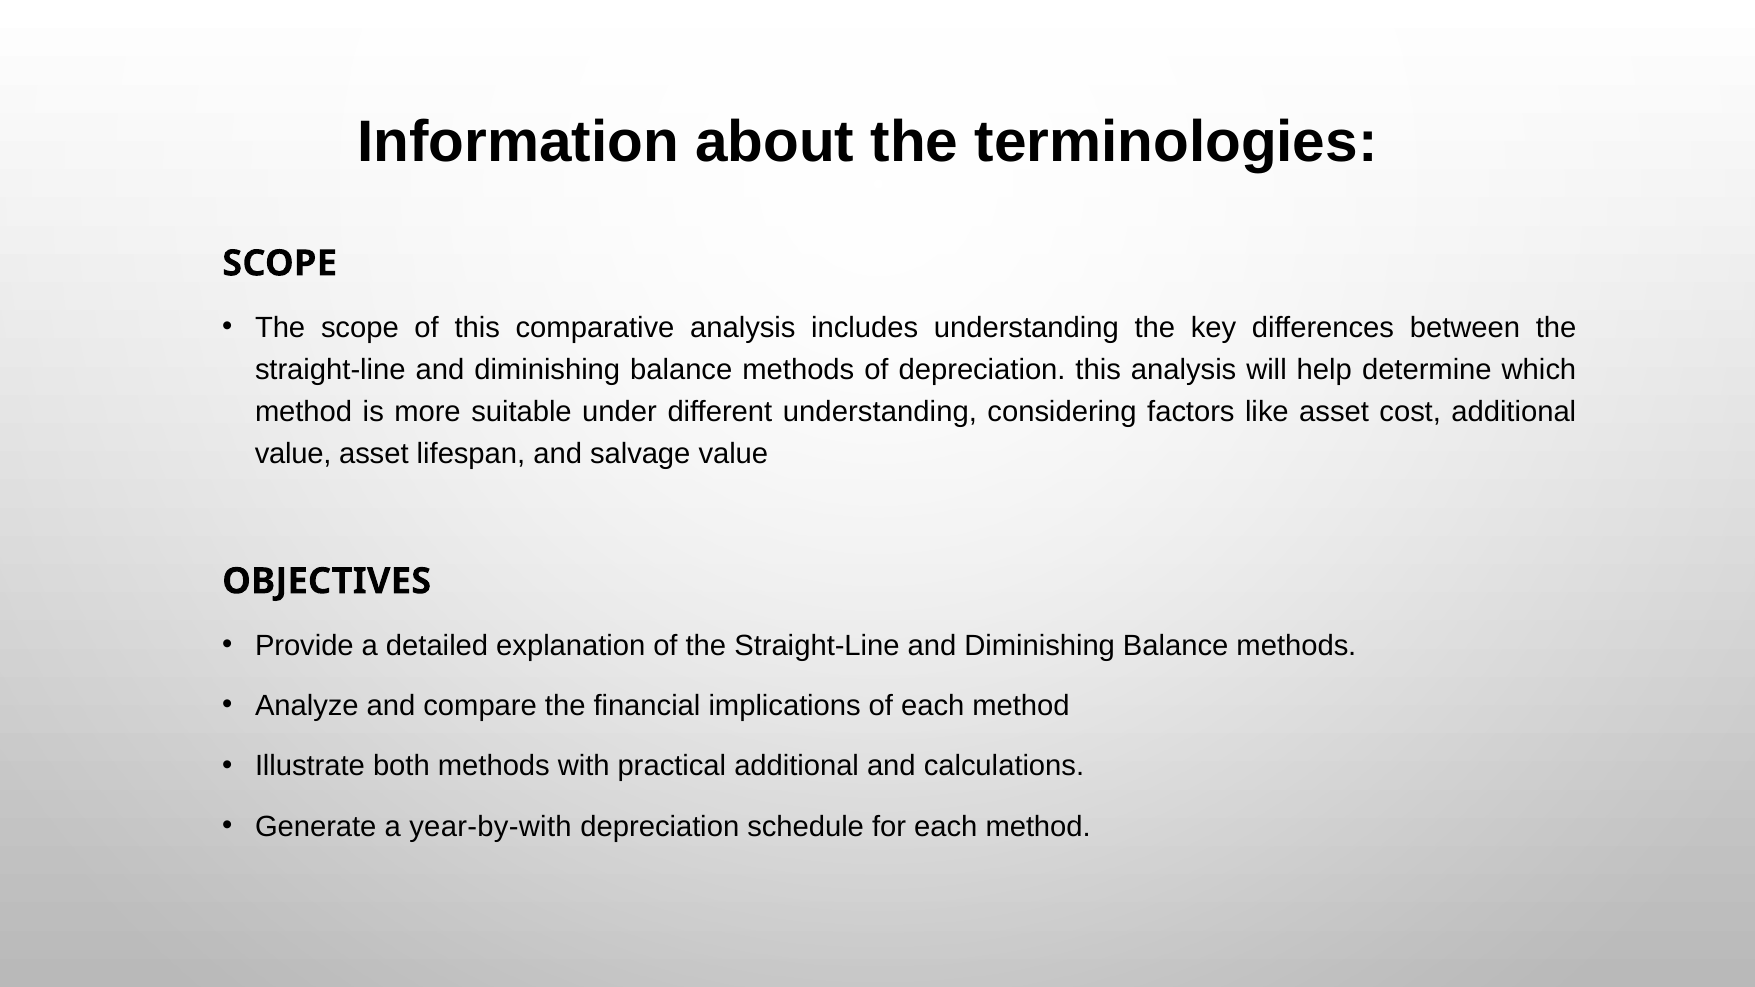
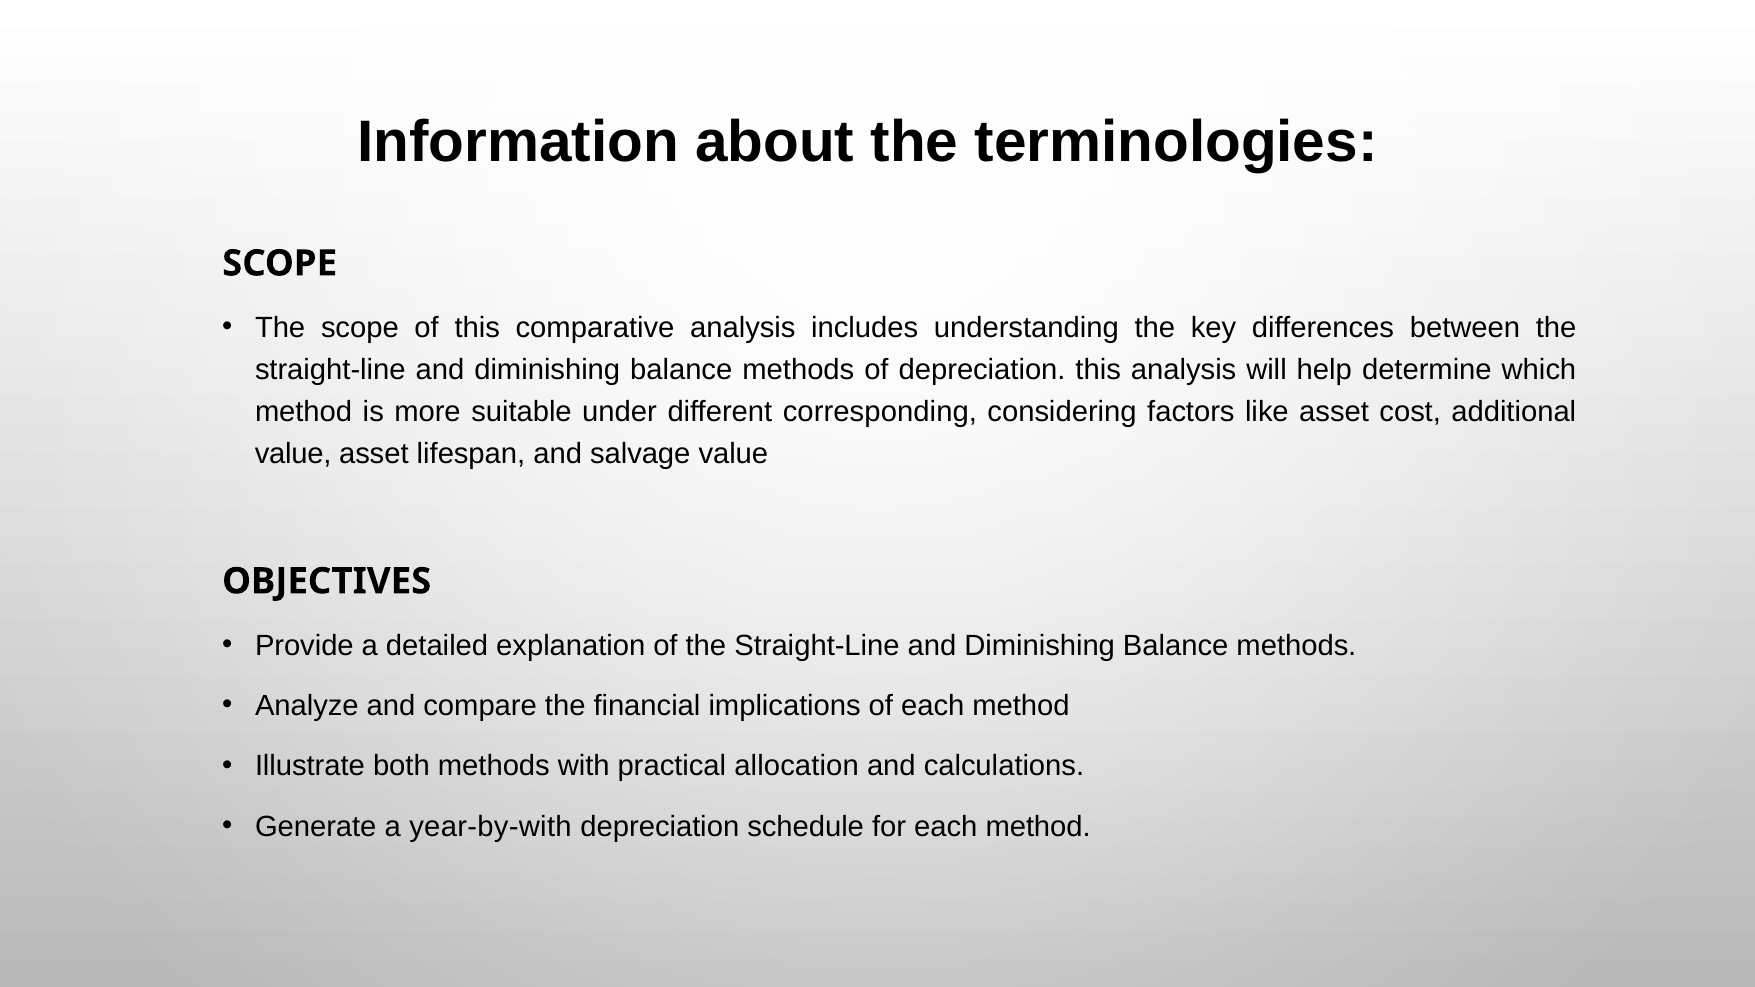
different understanding: understanding -> corresponding
practical additional: additional -> allocation
